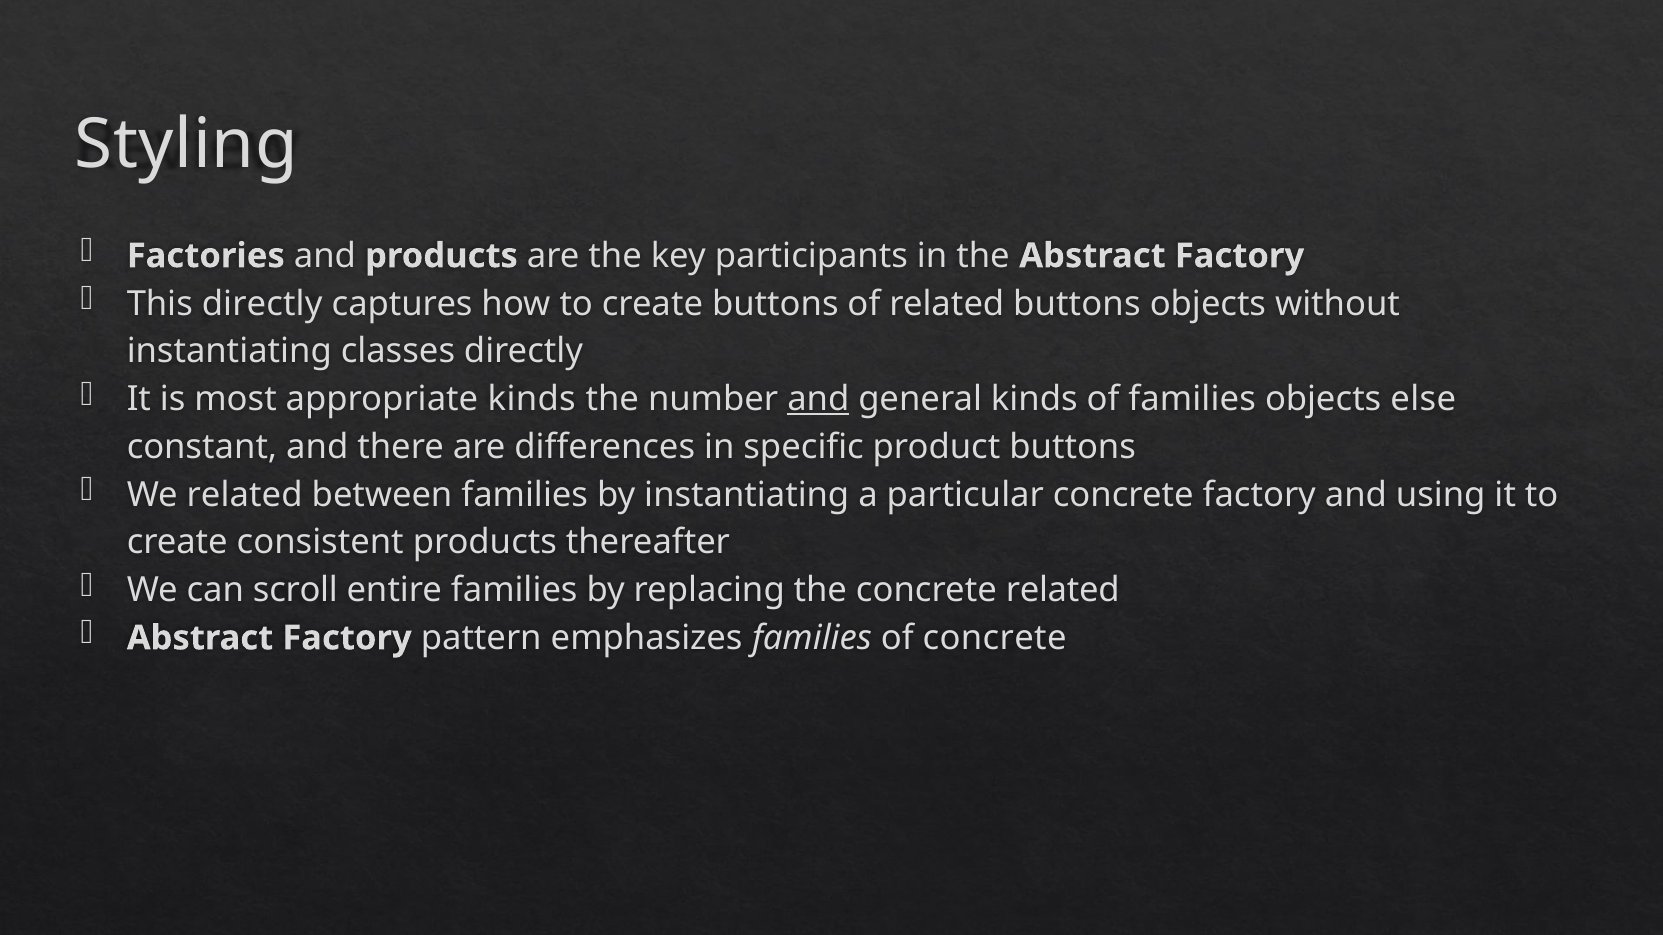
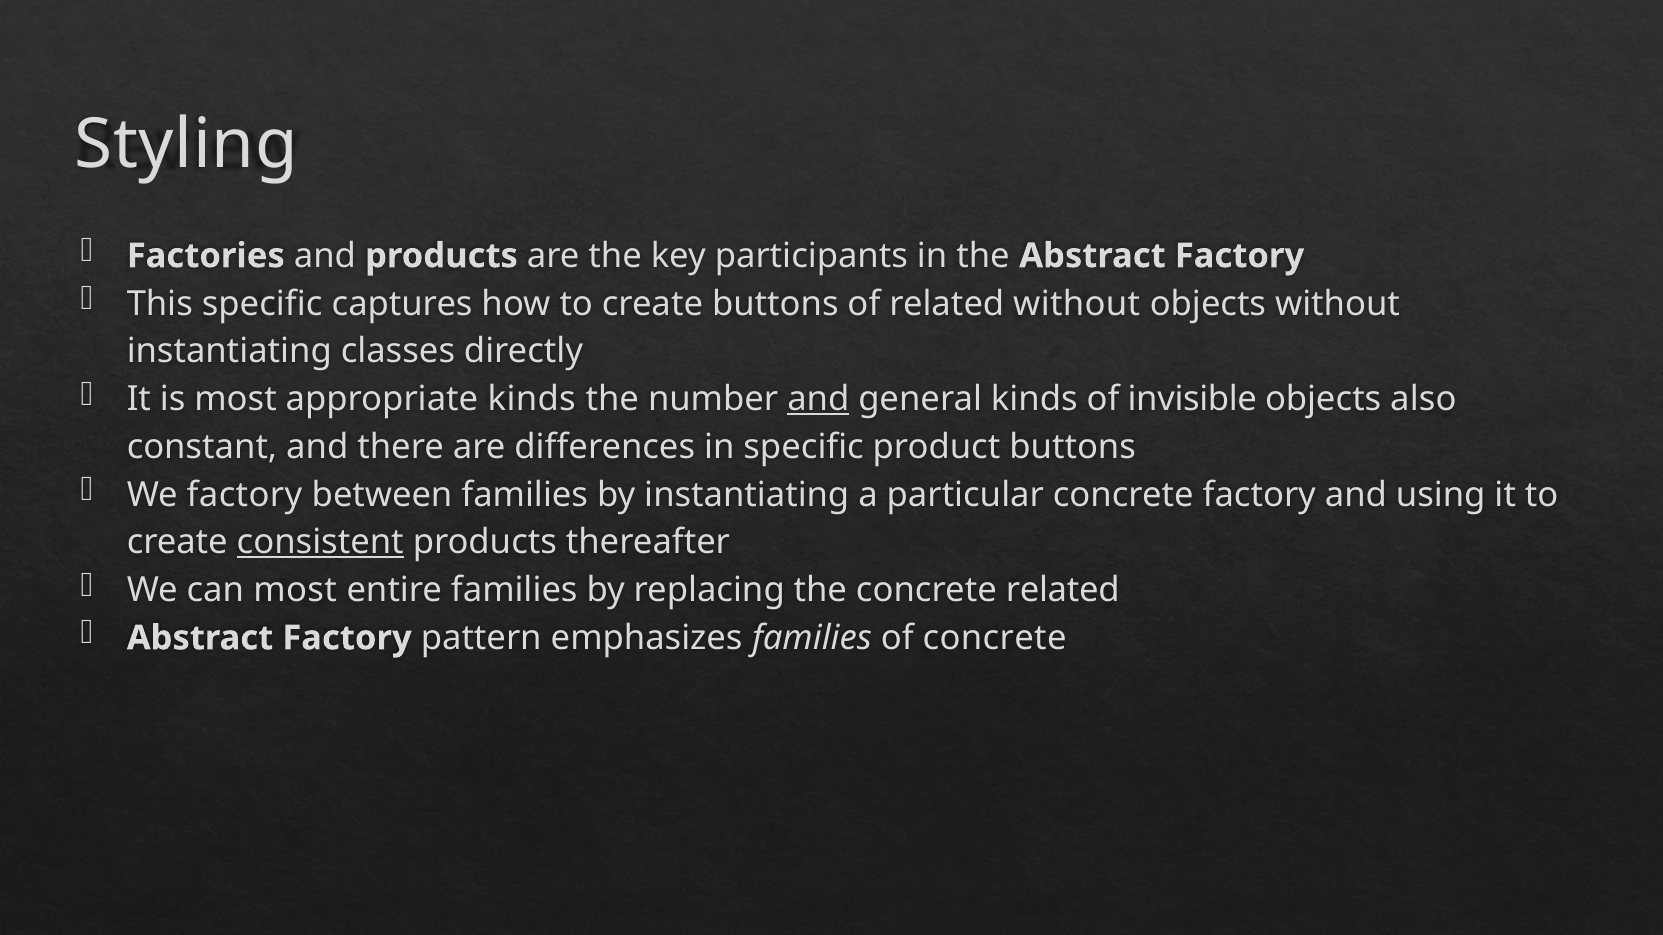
This directly: directly -> specific
related buttons: buttons -> without
of families: families -> invisible
else: else -> also
We related: related -> factory
consistent underline: none -> present
can scroll: scroll -> most
